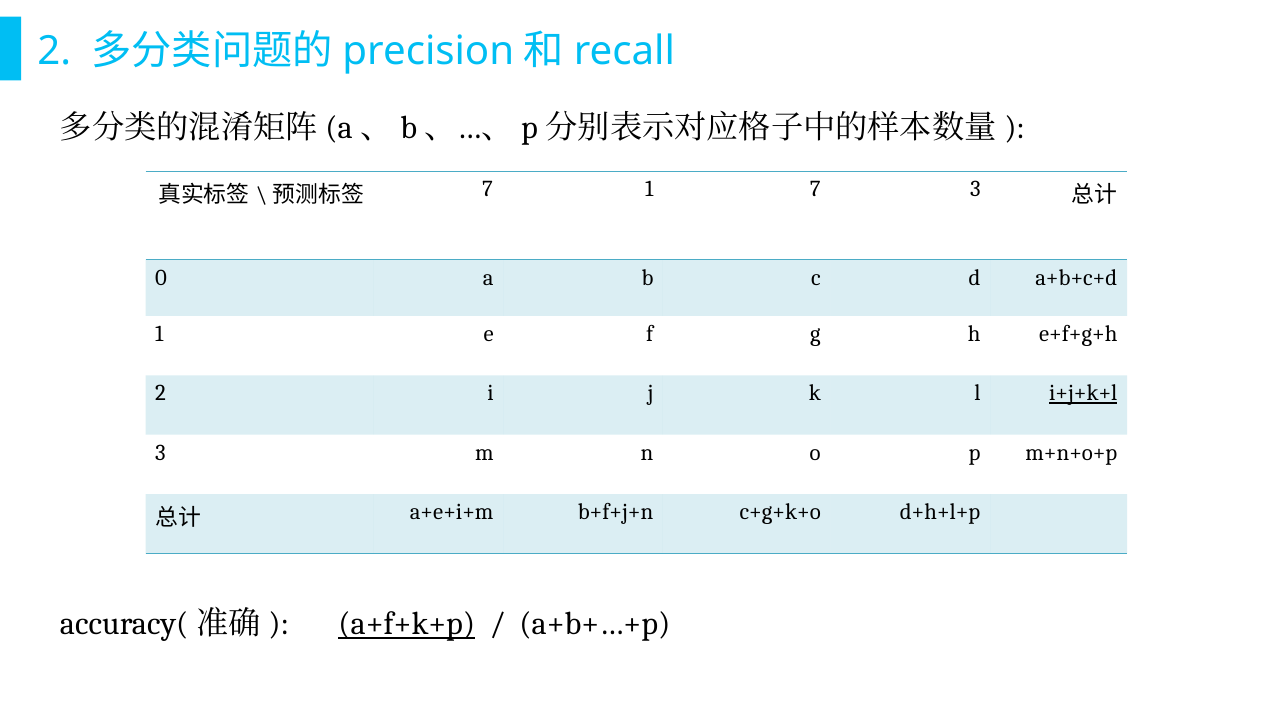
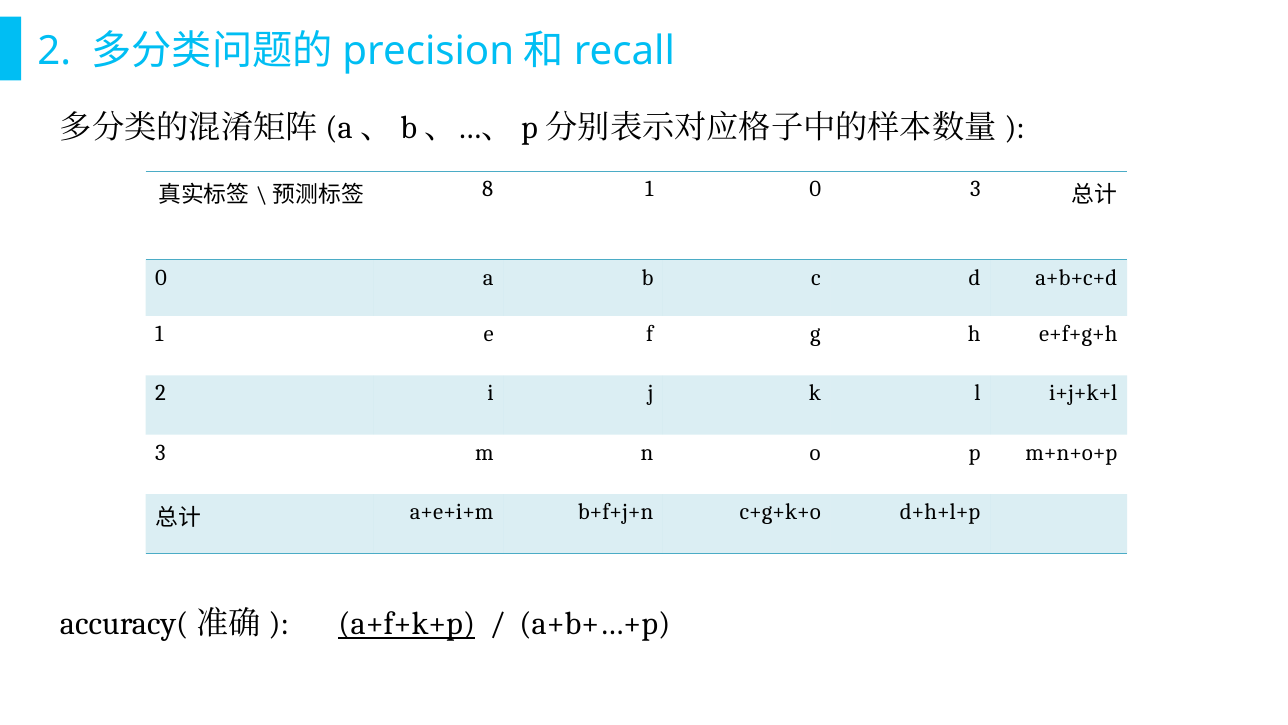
7 at (488, 189): 7 -> 8
1 7: 7 -> 0
i+j+k+l underline: present -> none
